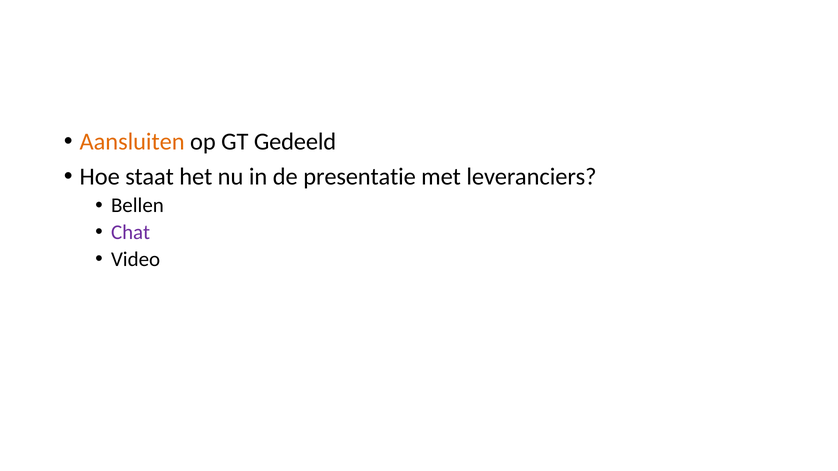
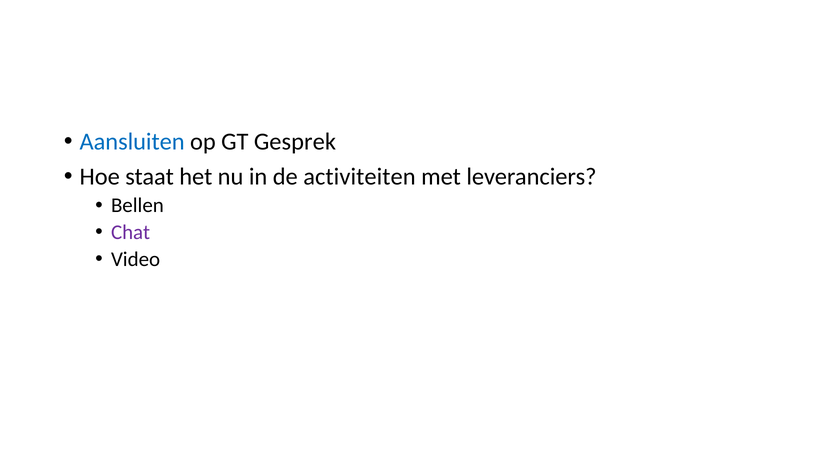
Aansluiten colour: orange -> blue
Gedeeld: Gedeeld -> Gesprek
presentatie: presentatie -> activiteiten
